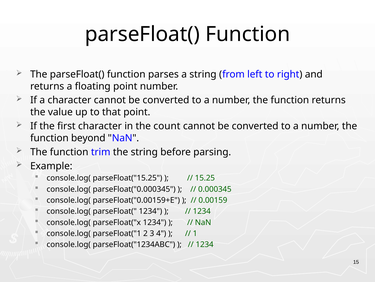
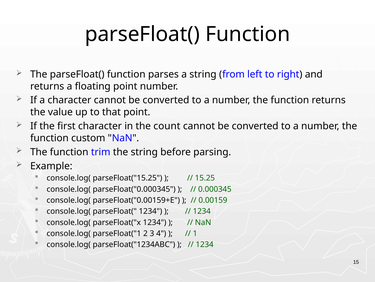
beyond: beyond -> custom
